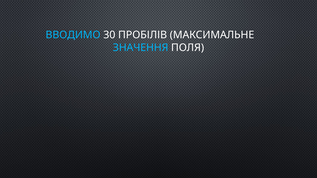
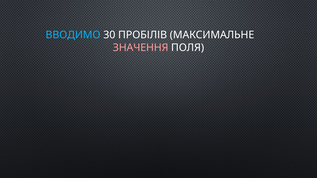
ЗНАЧЕННЯ colour: light blue -> pink
